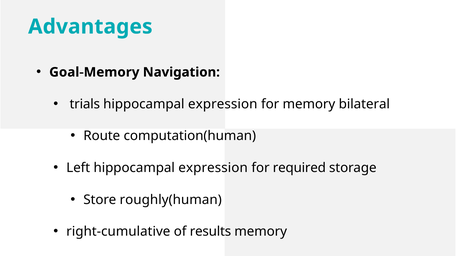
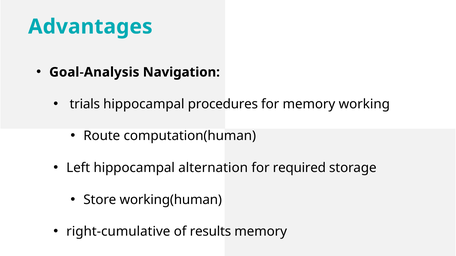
Goal-Memory: Goal-Memory -> Goal-Analysis
expression at (223, 104): expression -> procedures
bilateral: bilateral -> working
Left hippocampal expression: expression -> alternation
roughly(human: roughly(human -> working(human
